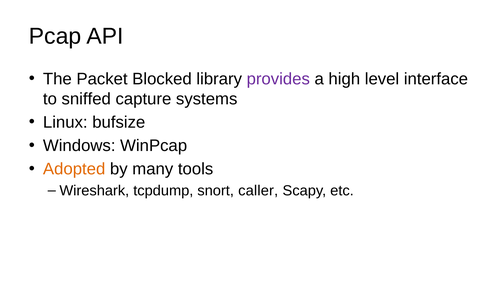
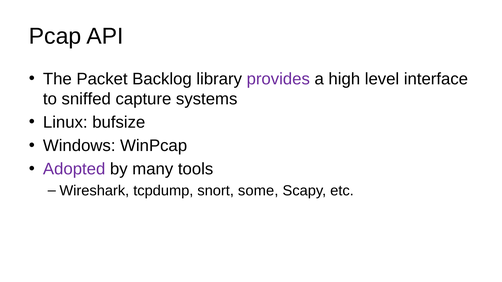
Blocked: Blocked -> Backlog
Adopted colour: orange -> purple
caller: caller -> some
